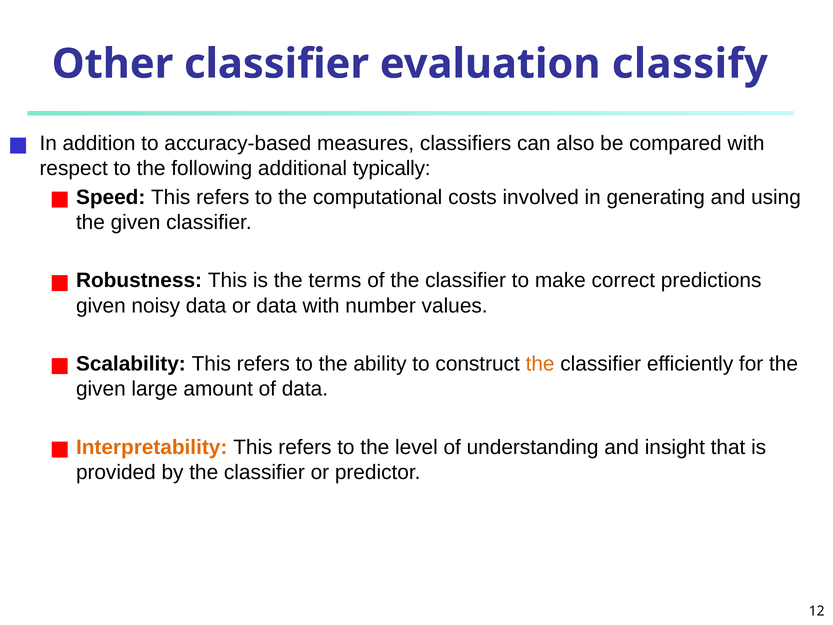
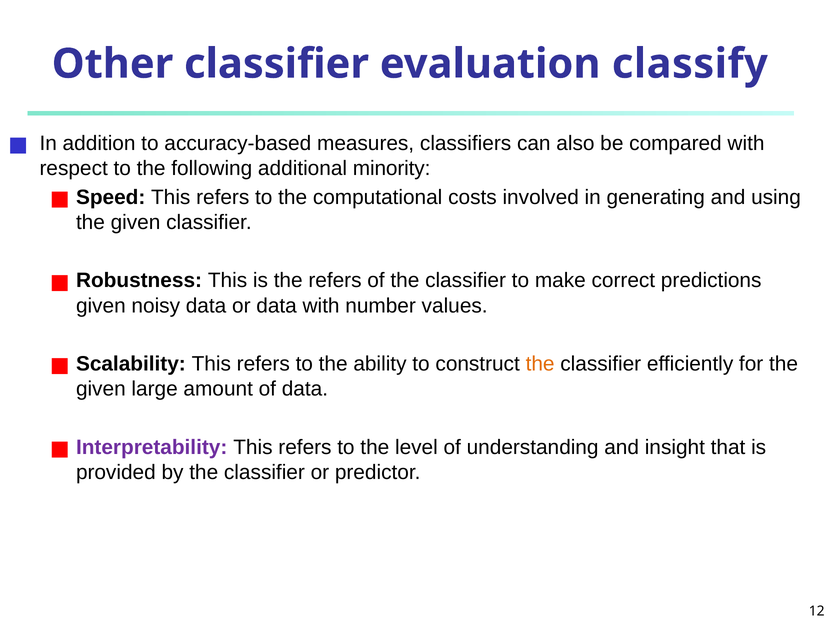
typically: typically -> minority
the terms: terms -> refers
Interpretability colour: orange -> purple
